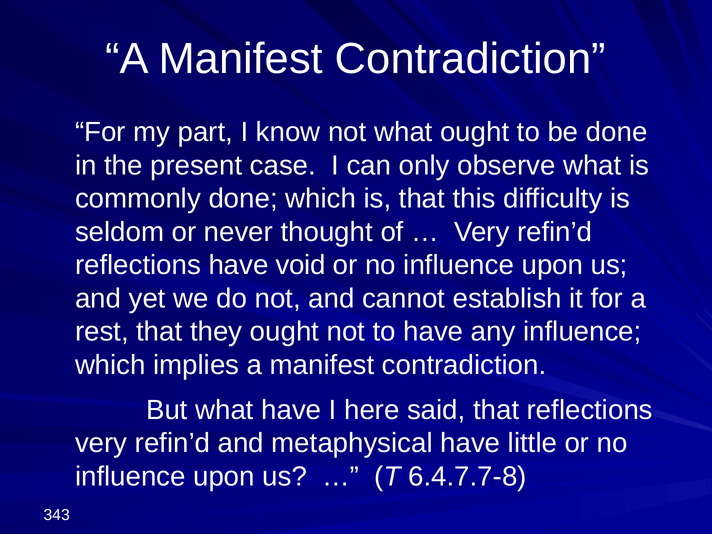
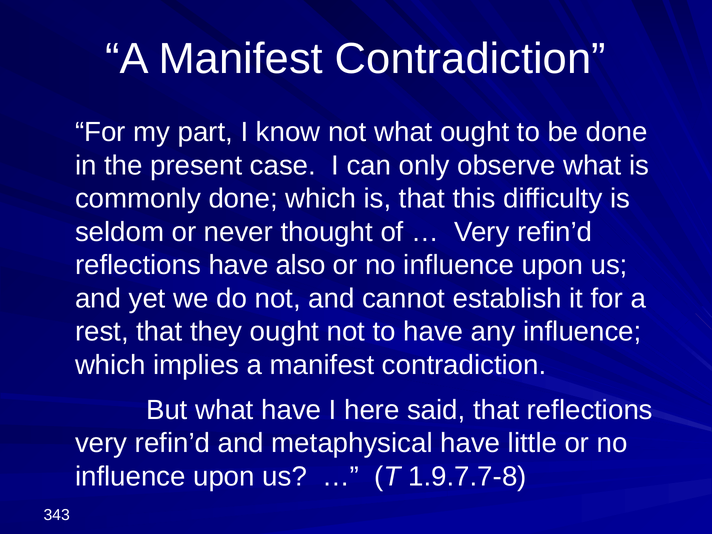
void: void -> also
6.4.7.7-8: 6.4.7.7-8 -> 1.9.7.7-8
